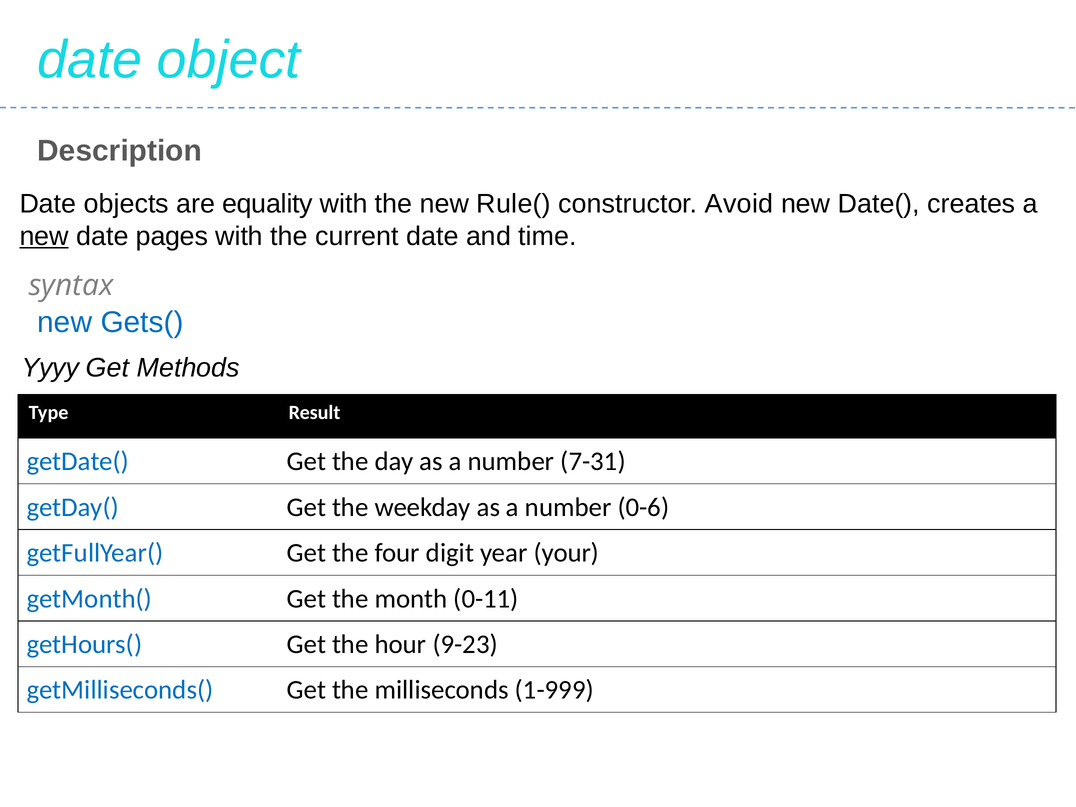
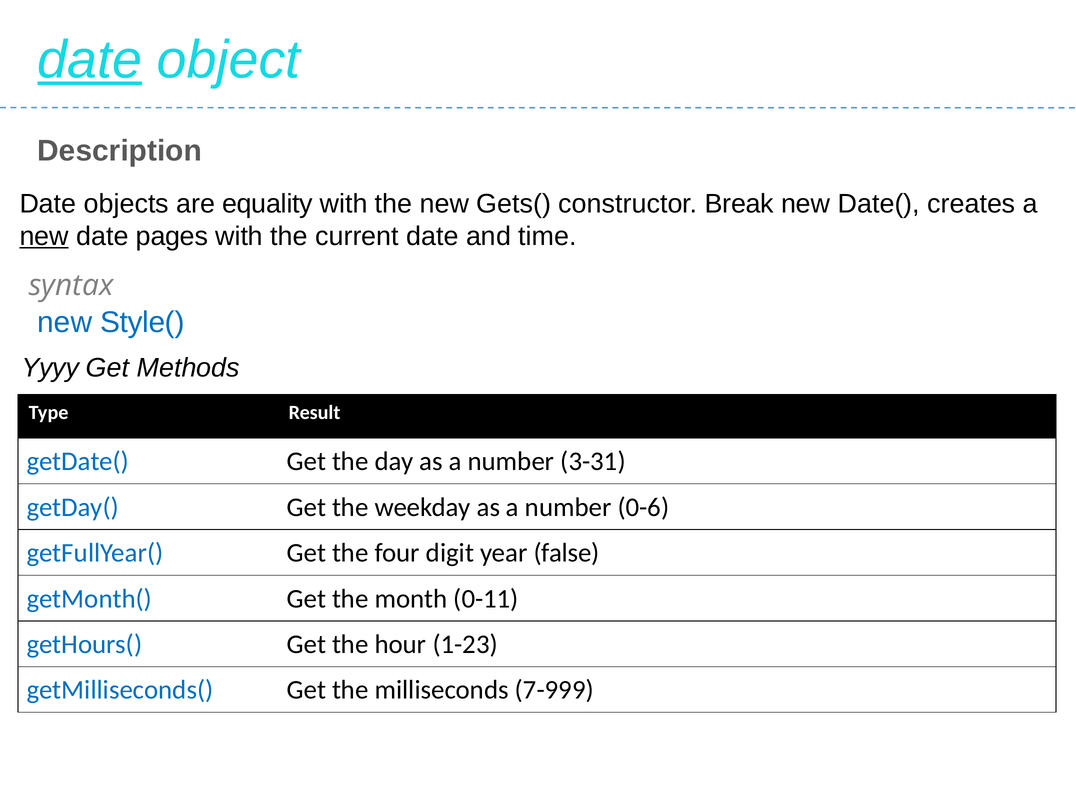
date at (90, 60) underline: none -> present
Rule(: Rule( -> Gets(
Avoid: Avoid -> Break
Gets(: Gets( -> Style(
7-31: 7-31 -> 3-31
your: your -> false
9-23: 9-23 -> 1-23
1-999: 1-999 -> 7-999
